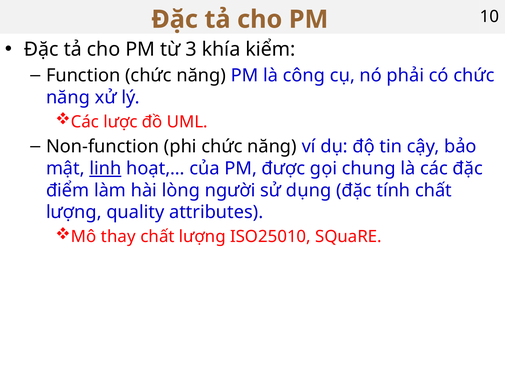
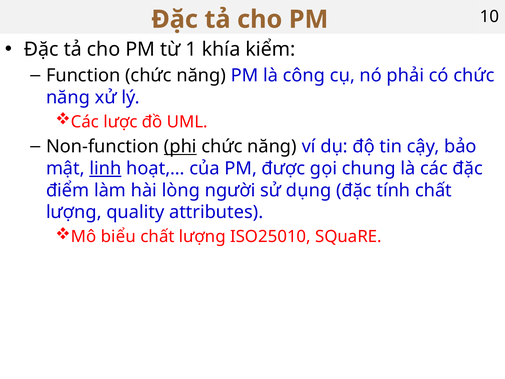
3: 3 -> 1
phi underline: none -> present
thay: thay -> biểu
